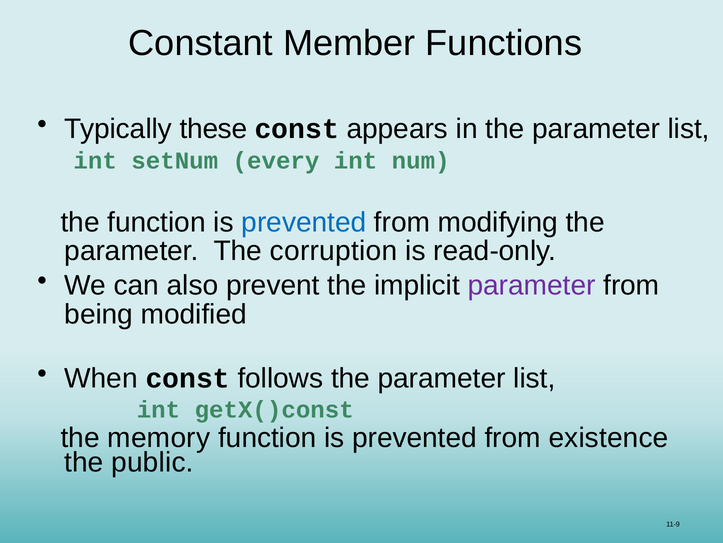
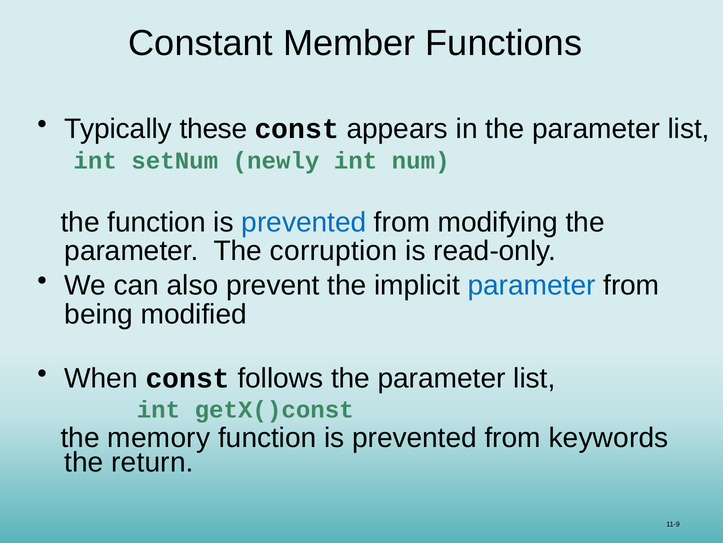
every: every -> newly
parameter at (532, 285) colour: purple -> blue
existence: existence -> keywords
public: public -> return
